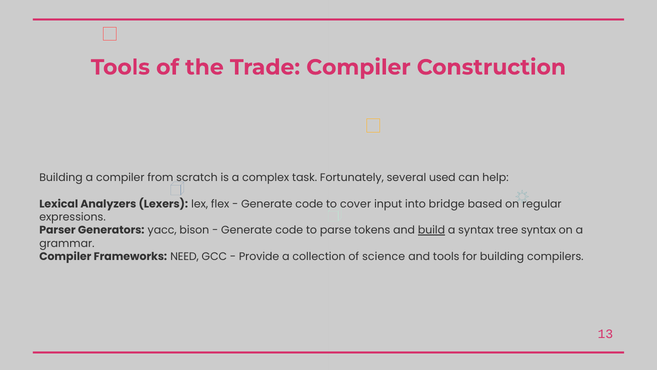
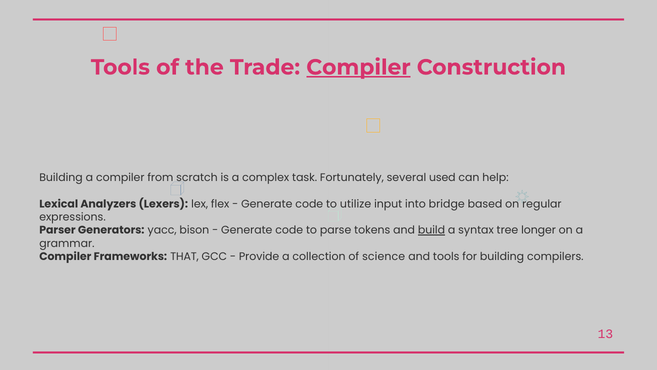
Compiler at (358, 67) underline: none -> present
cover: cover -> utilize
tree syntax: syntax -> longer
NEED: NEED -> THAT
